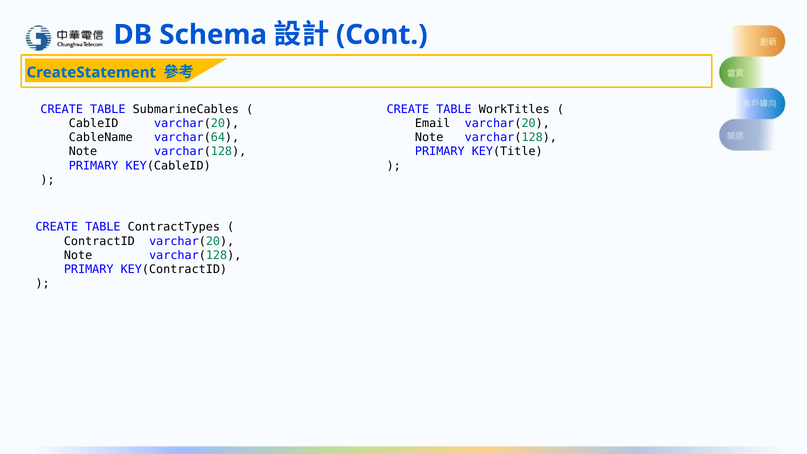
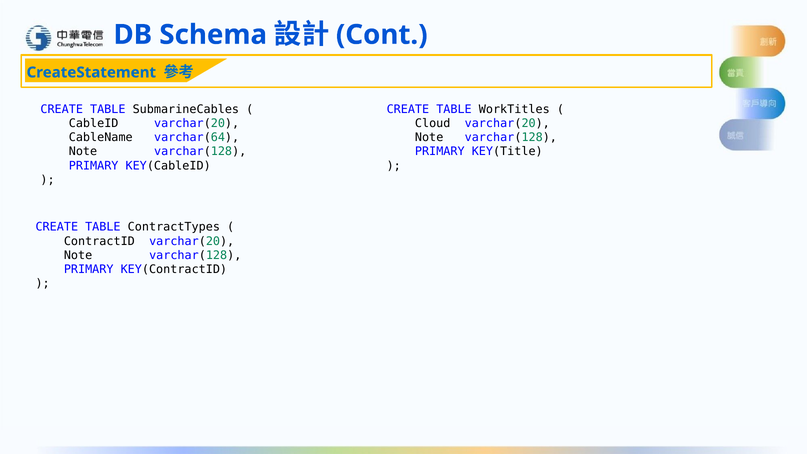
Email: Email -> Cloud
